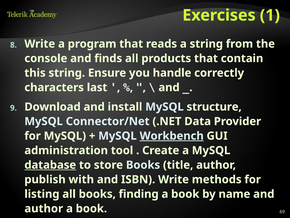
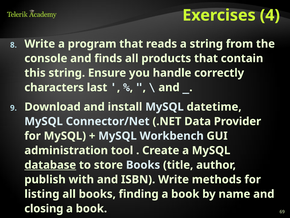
1: 1 -> 4
structure: structure -> datetime
Workbench underline: present -> none
author at (44, 208): author -> closing
